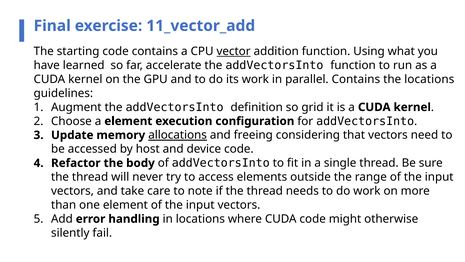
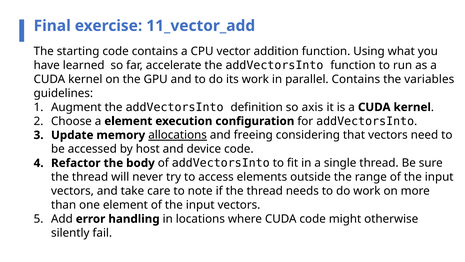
vector underline: present -> none
the locations: locations -> variables
grid: grid -> axis
